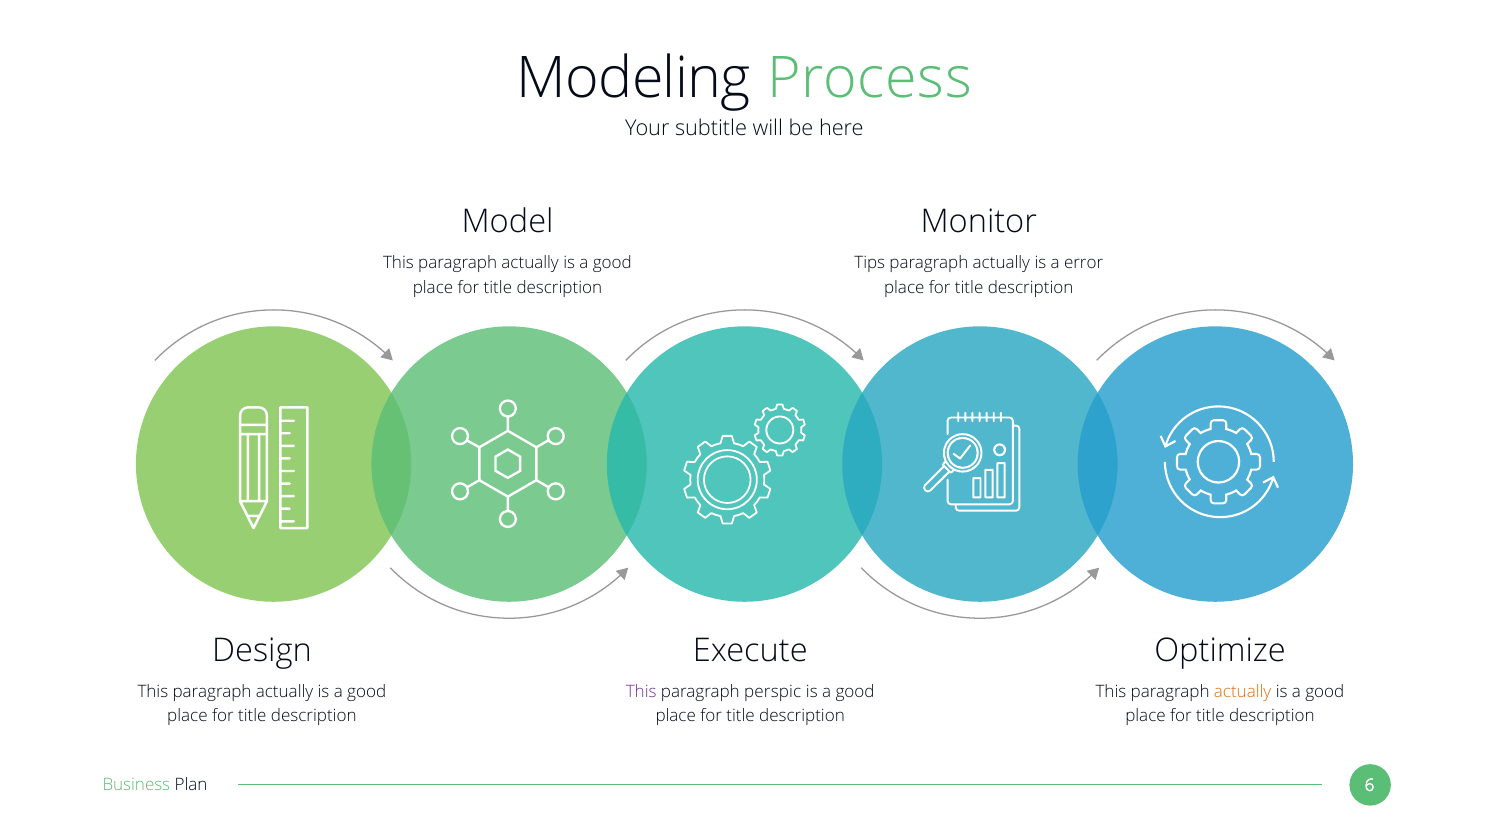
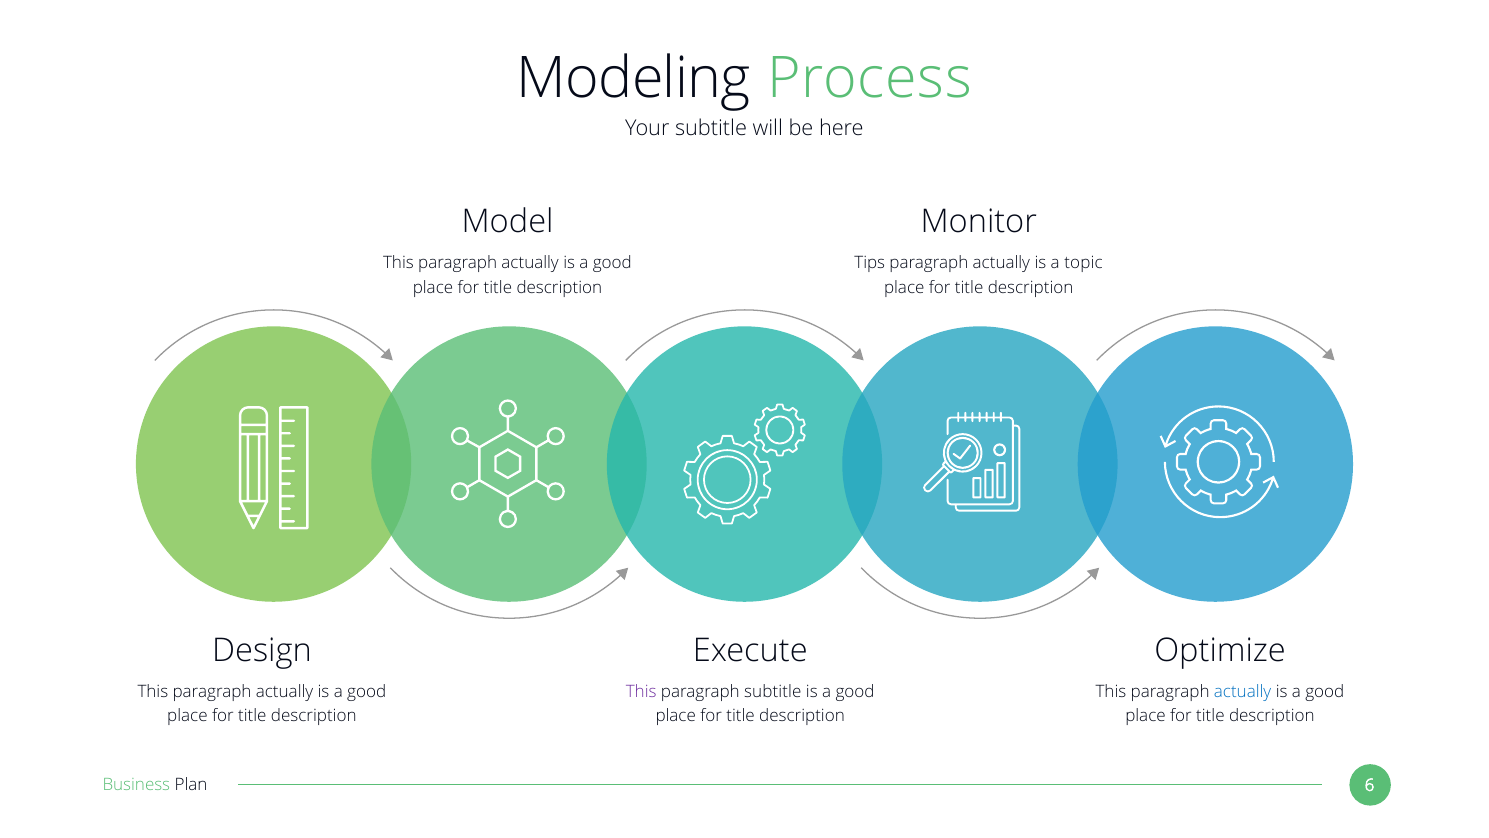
error: error -> topic
paragraph perspic: perspic -> subtitle
actually at (1243, 691) colour: orange -> blue
